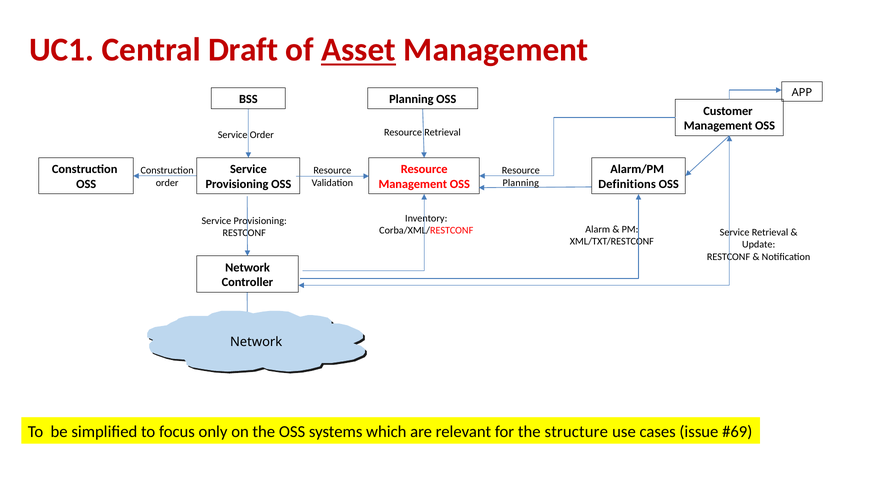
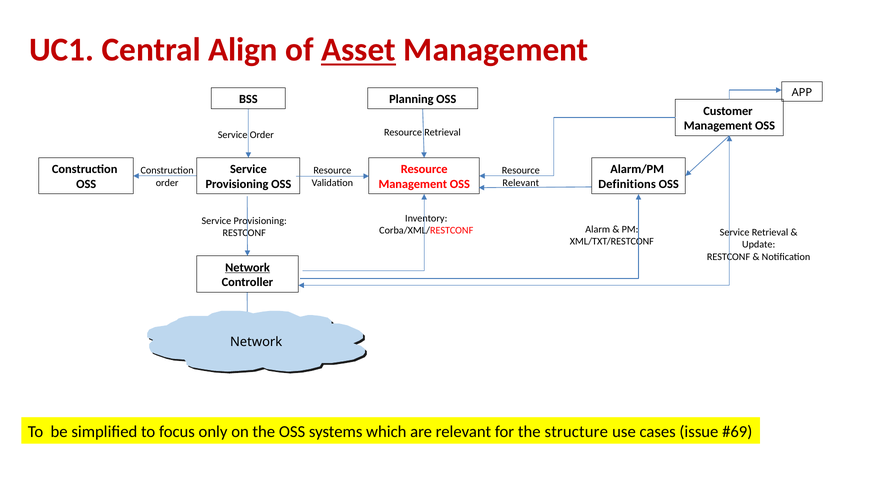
Draft: Draft -> Align
Planning at (521, 183): Planning -> Relevant
Network at (248, 268) underline: none -> present
